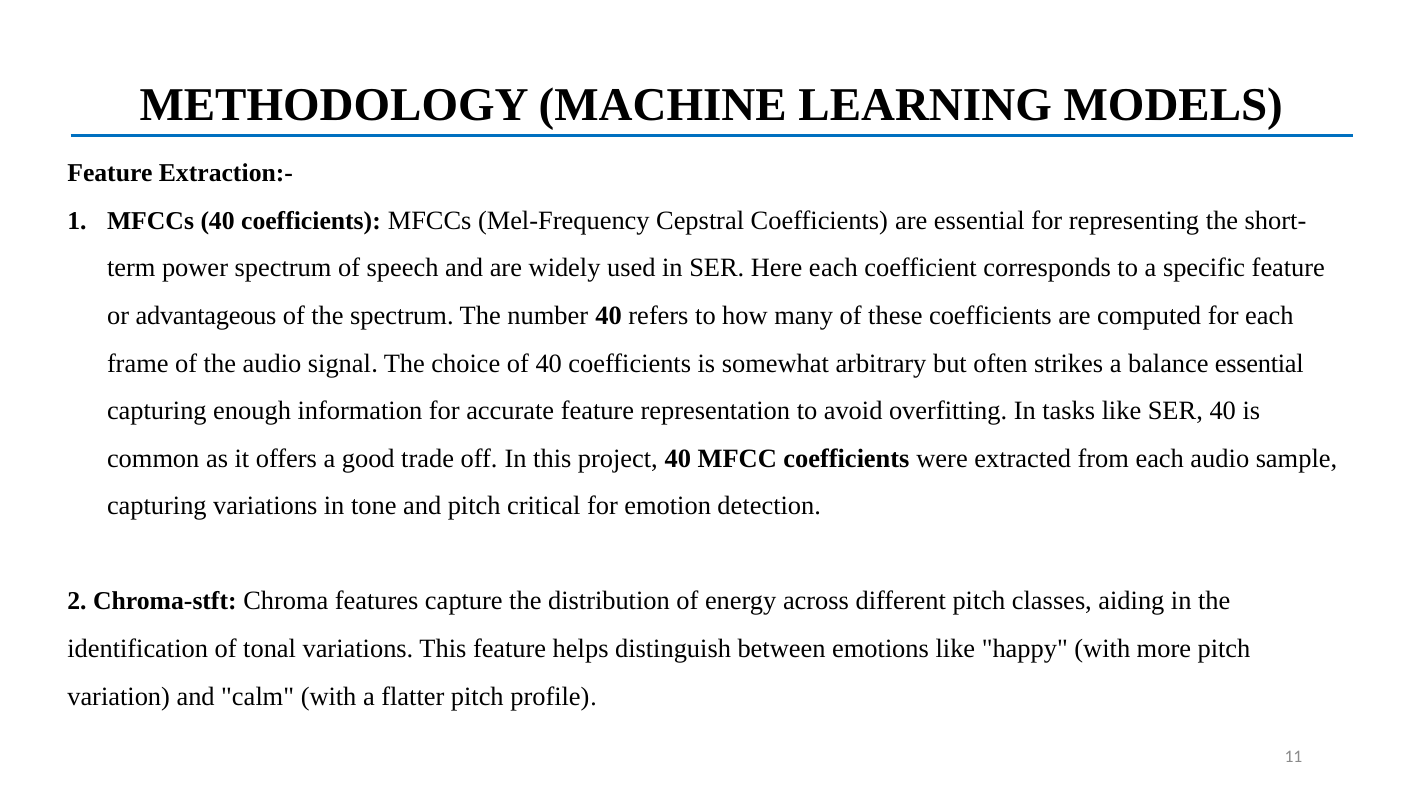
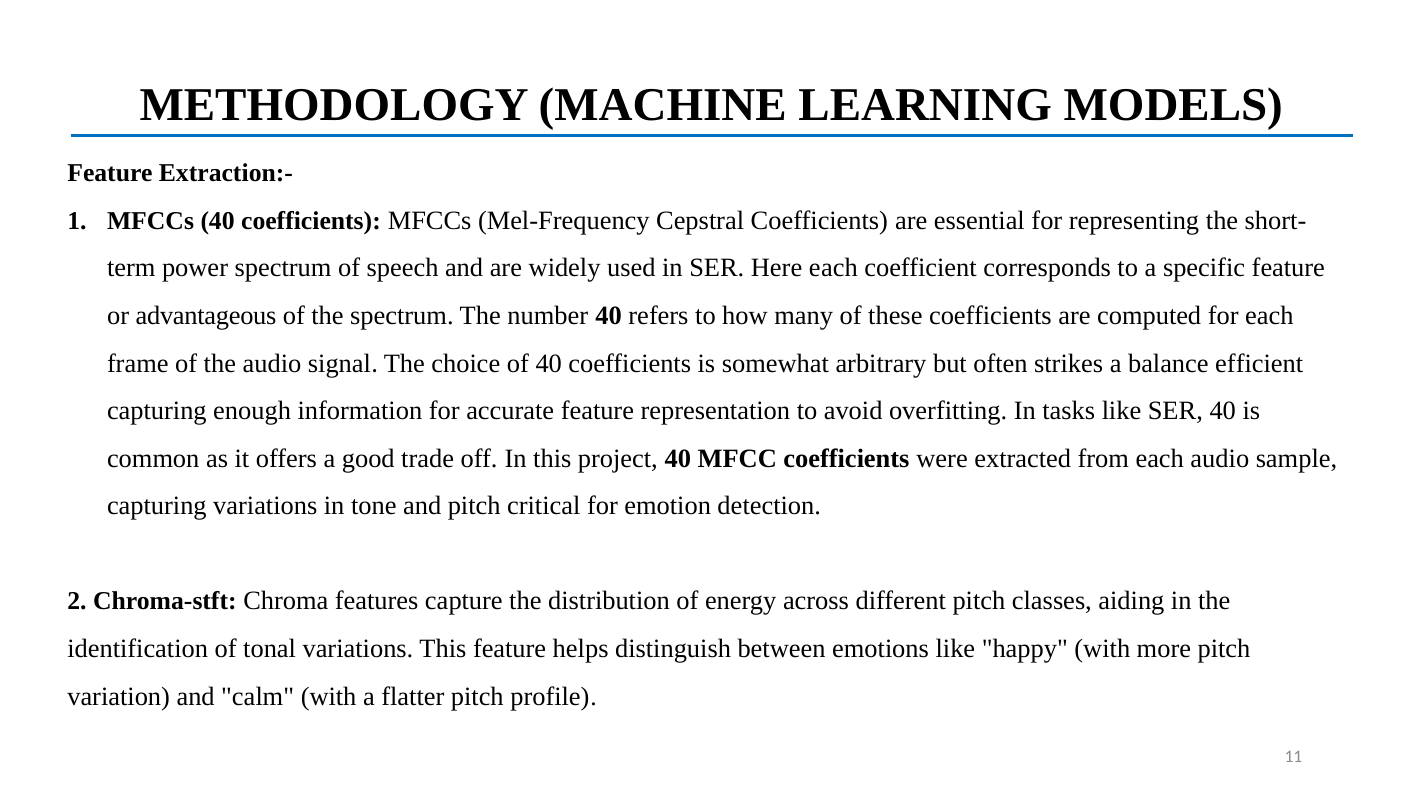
balance essential: essential -> efficient
